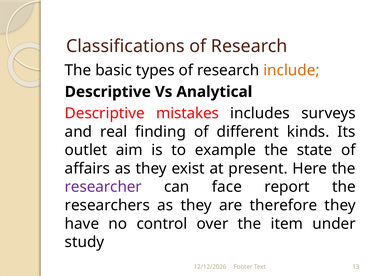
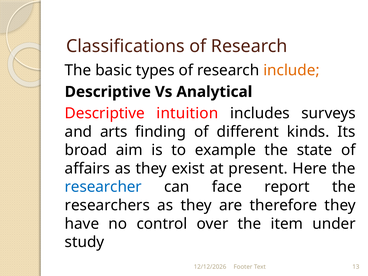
mistakes: mistakes -> intuition
real: real -> arts
outlet: outlet -> broad
researcher colour: purple -> blue
